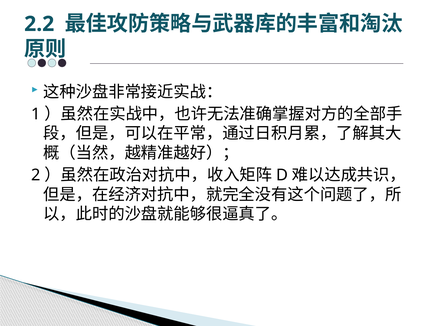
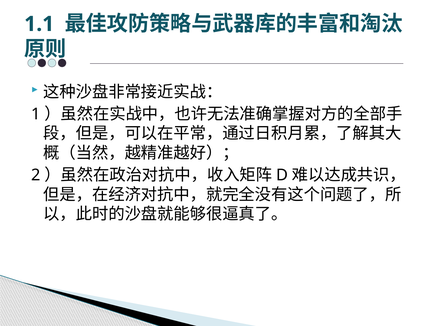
2.2: 2.2 -> 1.1
